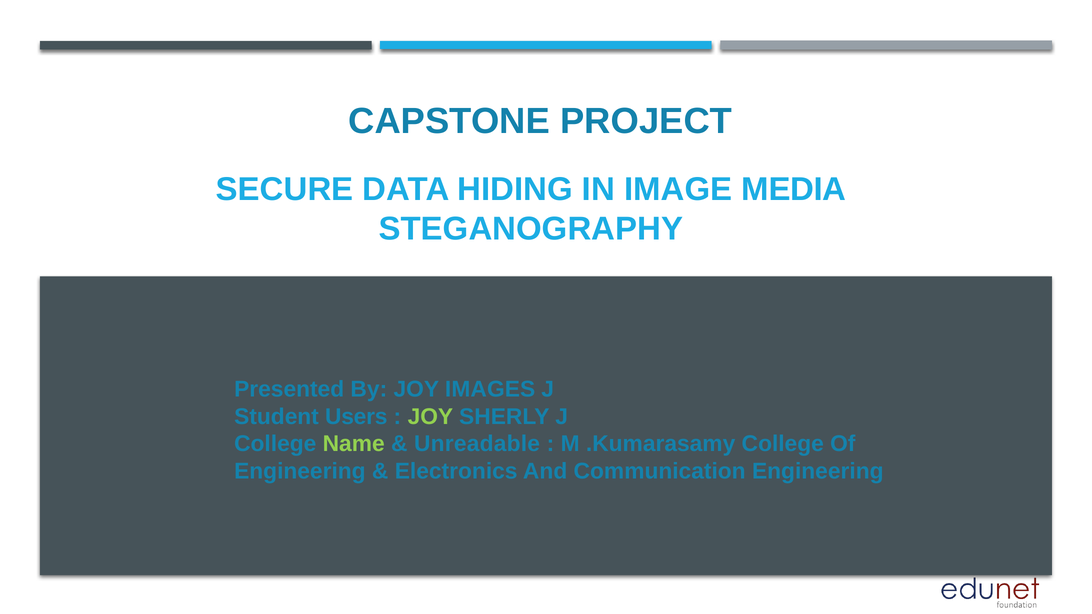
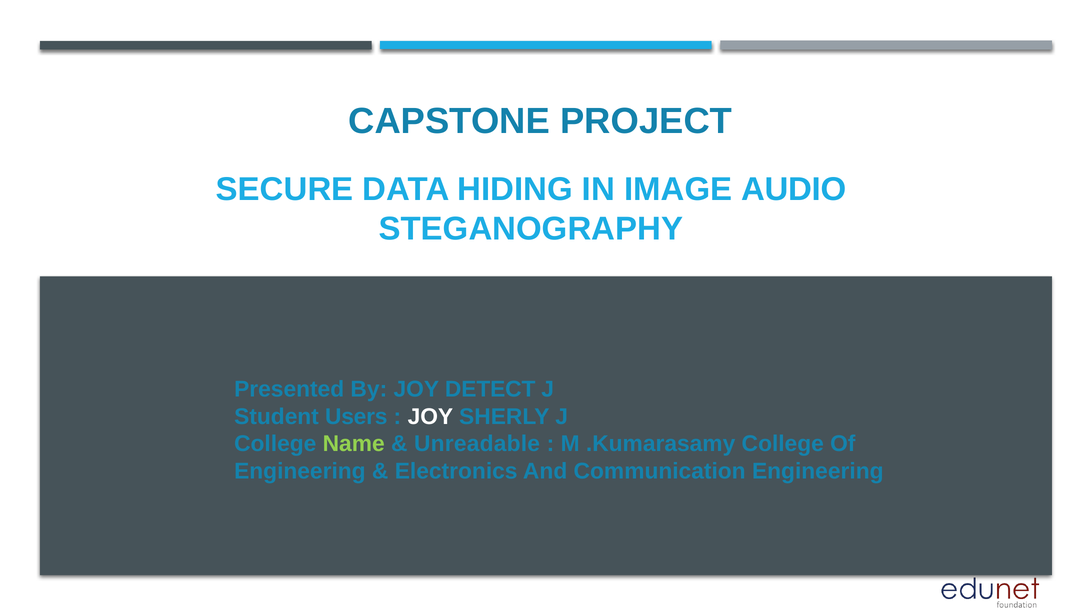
MEDIA: MEDIA -> AUDIO
IMAGES: IMAGES -> DETECT
JOY at (430, 417) colour: light green -> white
